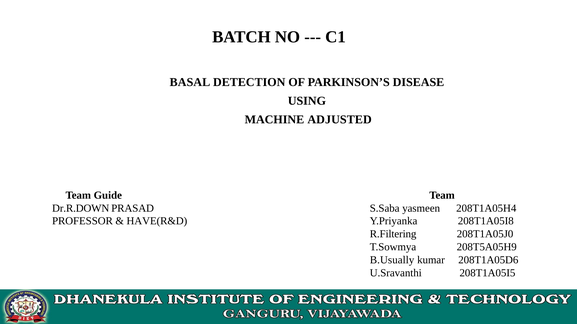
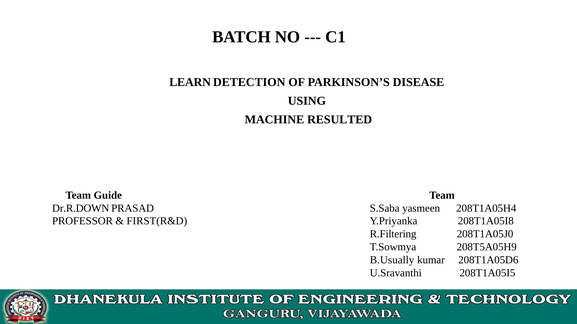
BASAL: BASAL -> LEARN
ADJUSTED: ADJUSTED -> RESULTED
HAVE(R&D: HAVE(R&D -> FIRST(R&D
